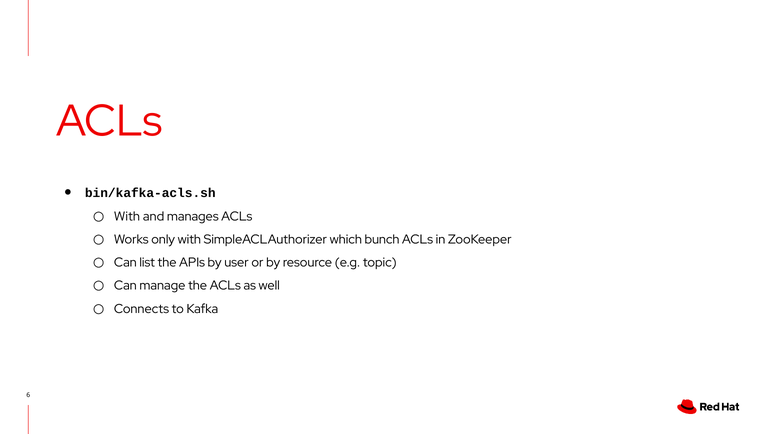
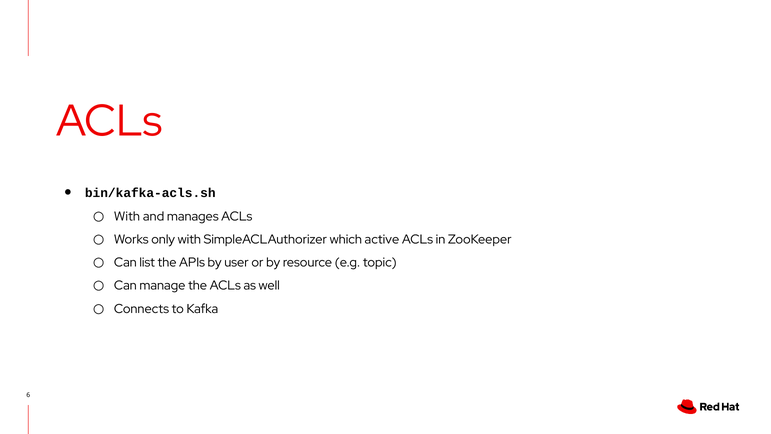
bunch: bunch -> active
